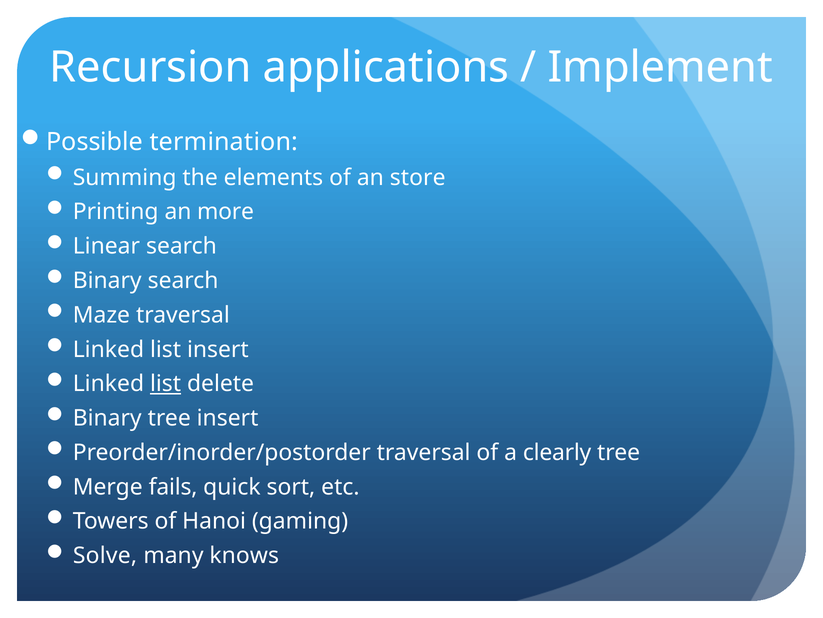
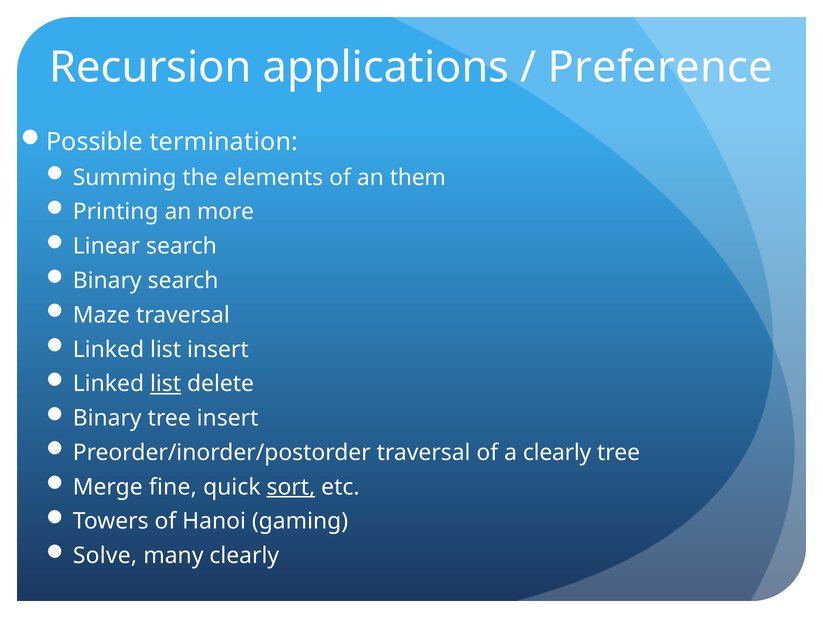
Implement: Implement -> Preference
store: store -> them
fails: fails -> fine
sort underline: none -> present
many knows: knows -> clearly
